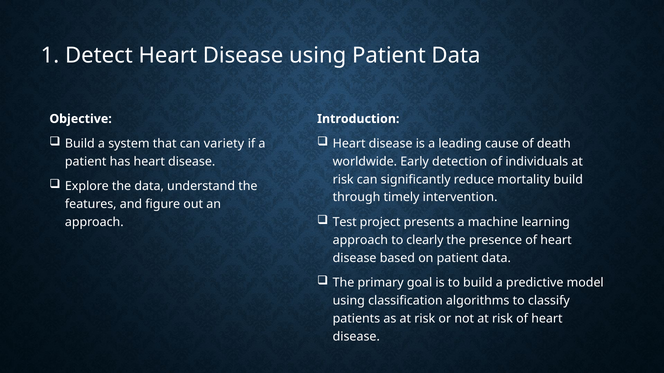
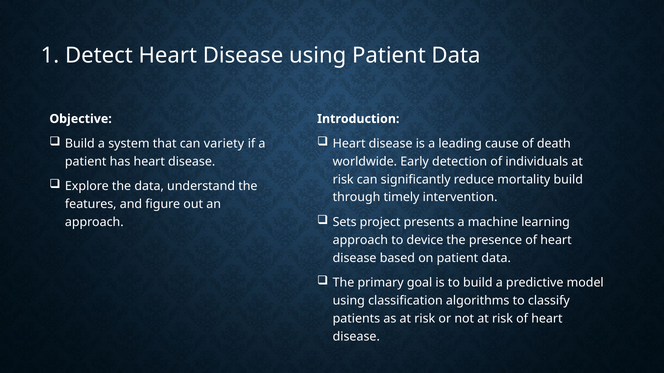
Test: Test -> Sets
clearly: clearly -> device
